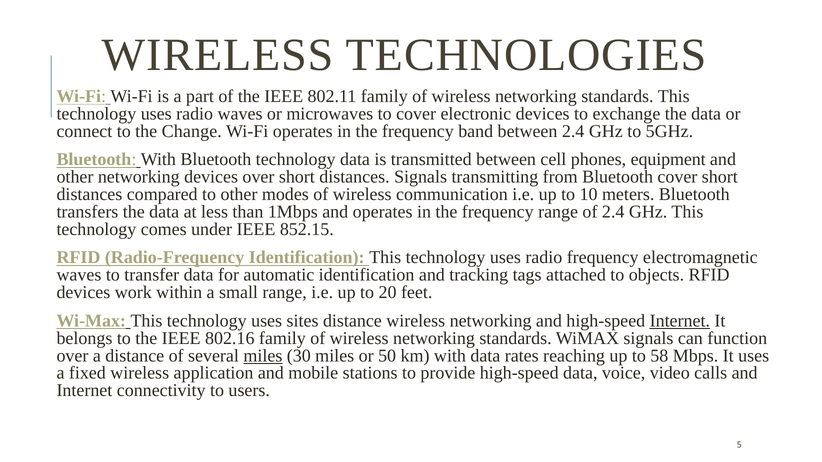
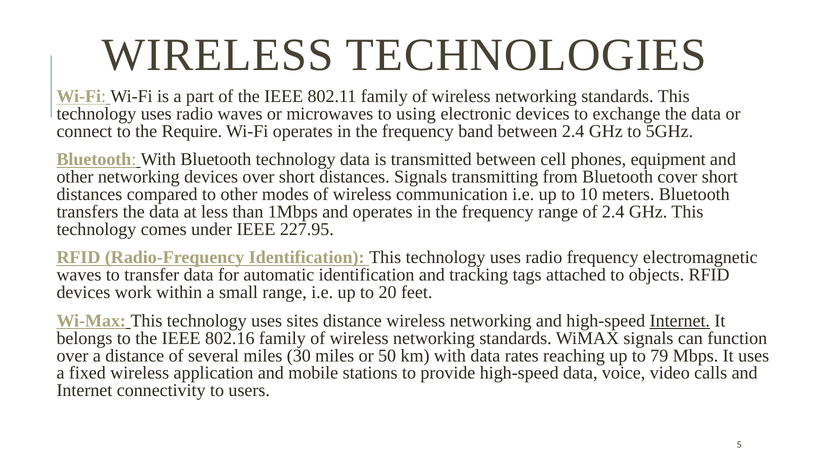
to cover: cover -> using
Change: Change -> Require
852.15: 852.15 -> 227.95
miles at (263, 356) underline: present -> none
58: 58 -> 79
